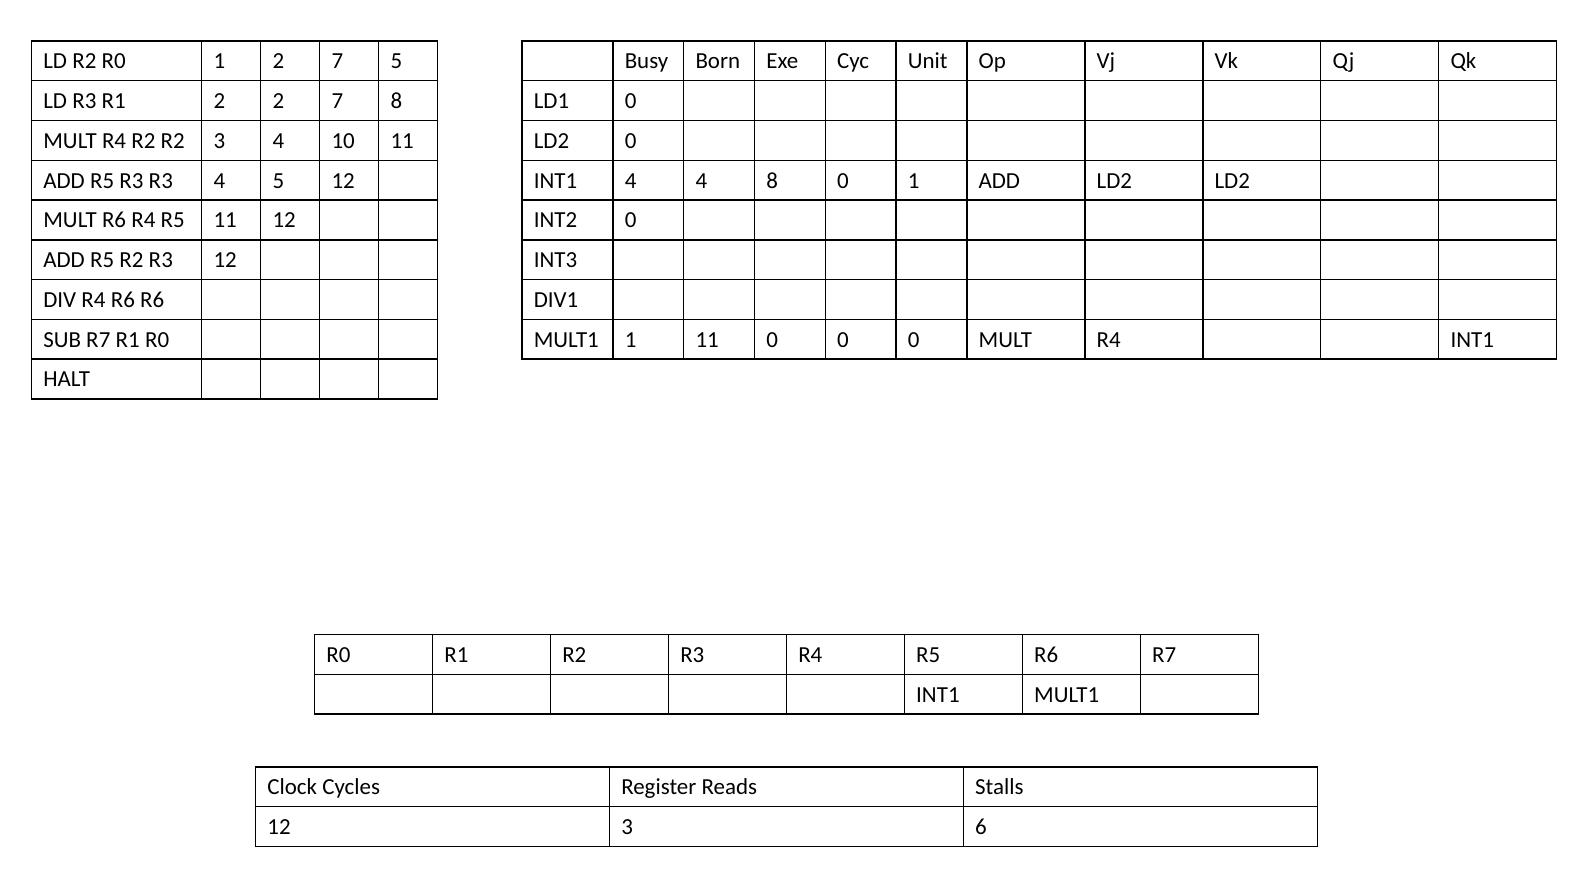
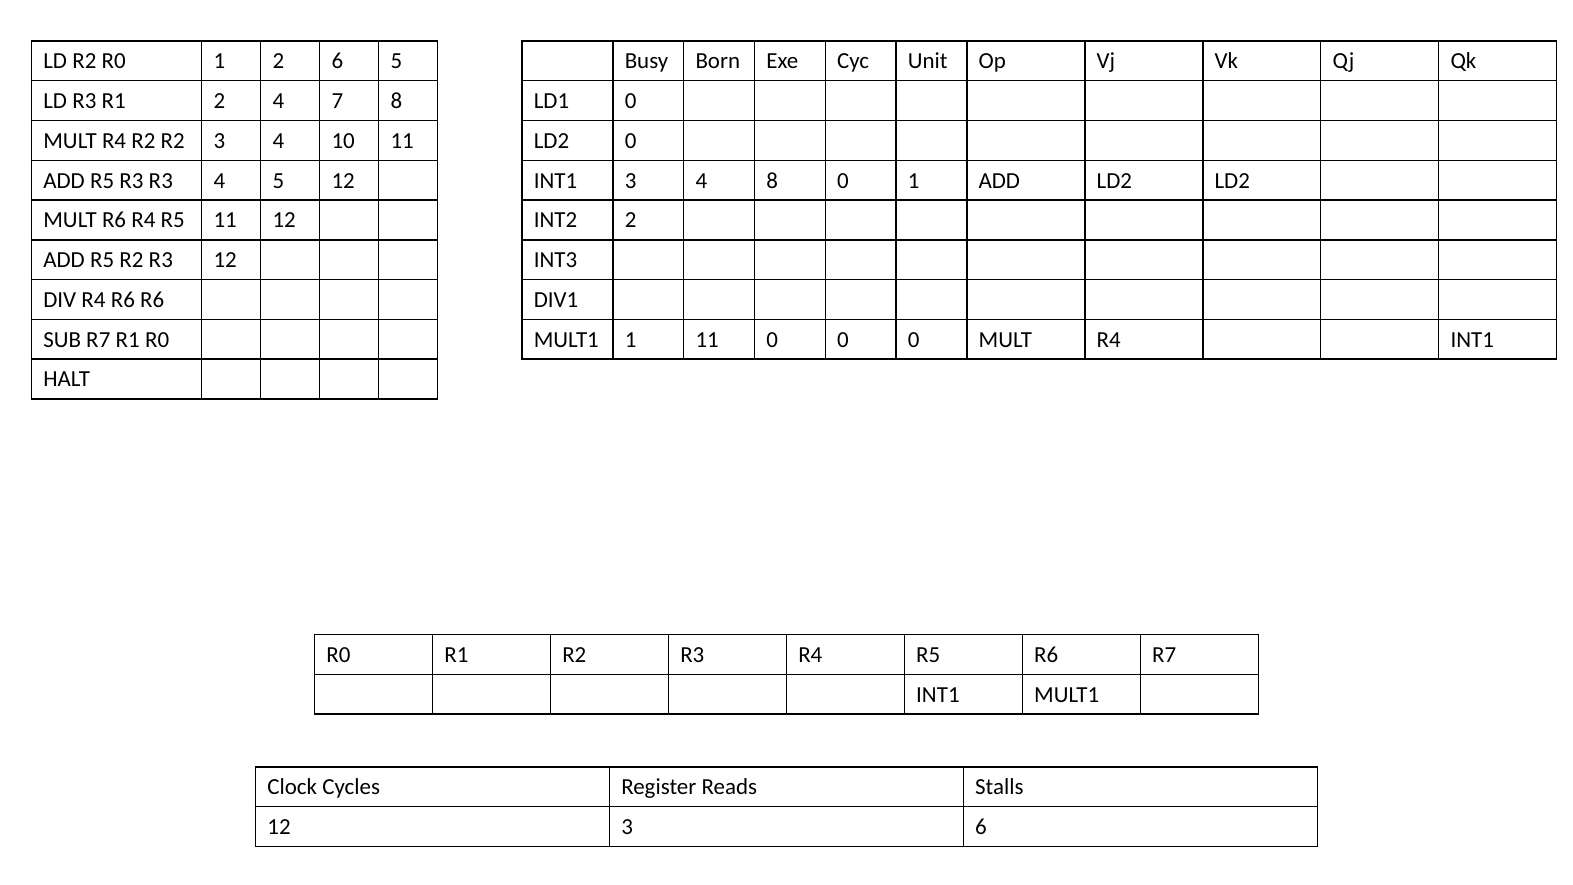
1 2 7: 7 -> 6
2 2: 2 -> 4
INT1 4: 4 -> 3
INT2 0: 0 -> 2
